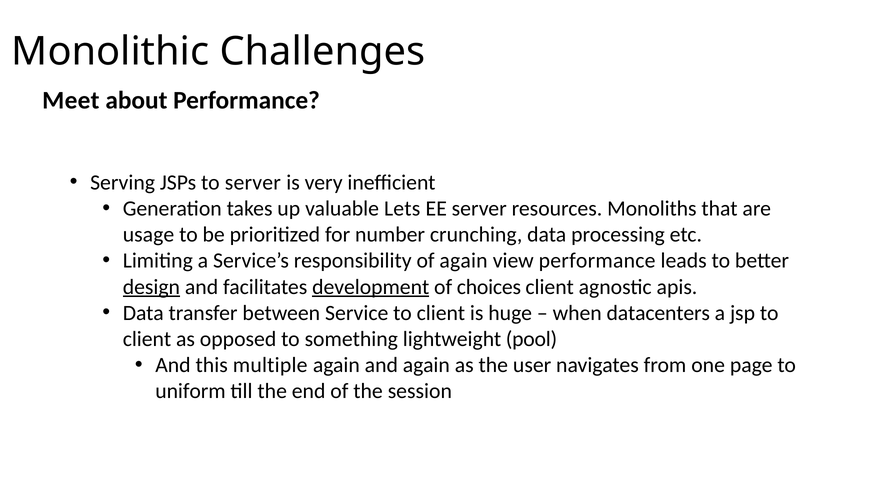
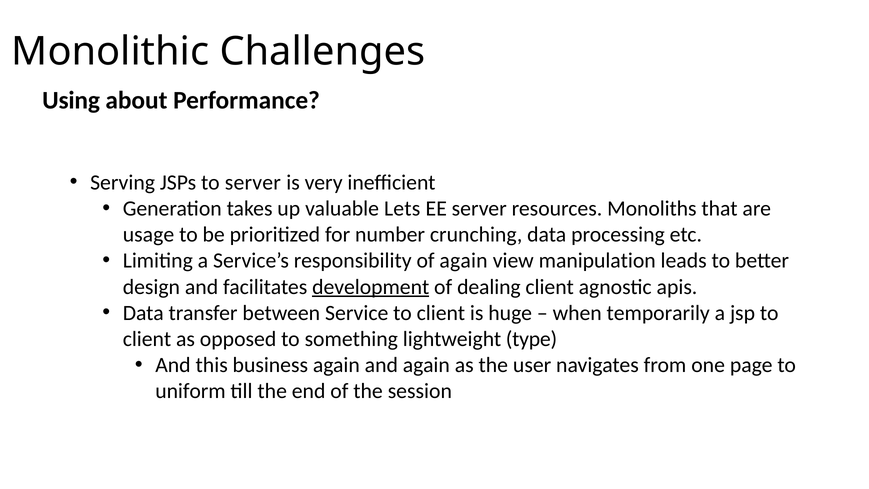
Meet: Meet -> Using
view performance: performance -> manipulation
design underline: present -> none
choices: choices -> dealing
datacenters: datacenters -> temporarily
pool: pool -> type
multiple: multiple -> business
